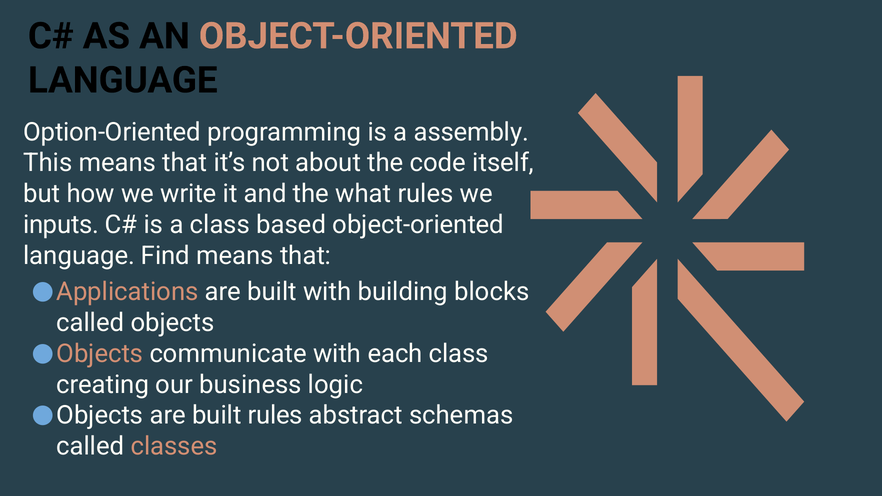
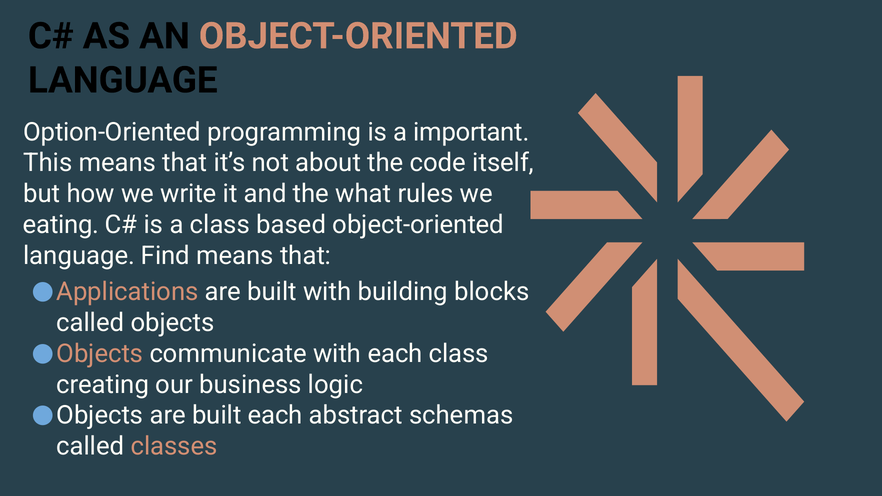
assembly: assembly -> important
inputs: inputs -> eating
built rules: rules -> each
